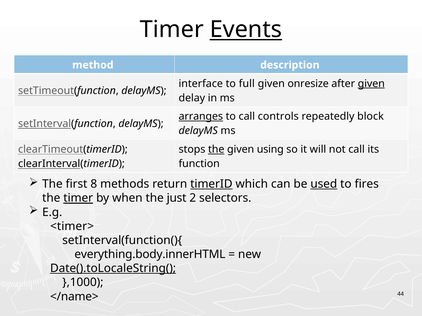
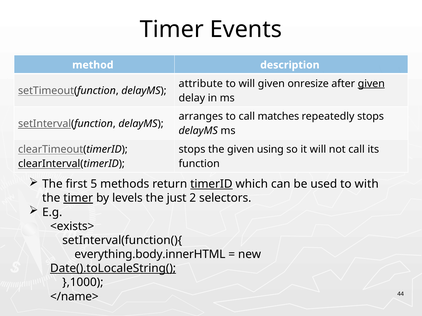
Events underline: present -> none
interface: interface -> attribute
to full: full -> will
arranges underline: present -> none
controls: controls -> matches
repeatedly block: block -> stops
the at (216, 150) underline: present -> none
8: 8 -> 5
used underline: present -> none
fires: fires -> with
when: when -> levels
<timer>: <timer> -> <exists>
